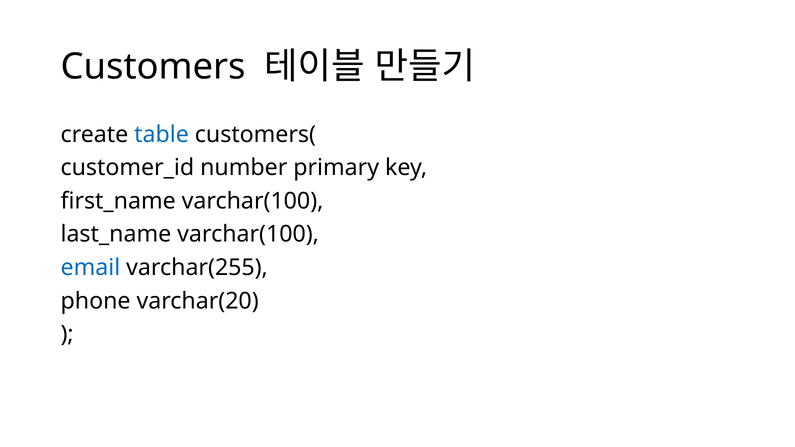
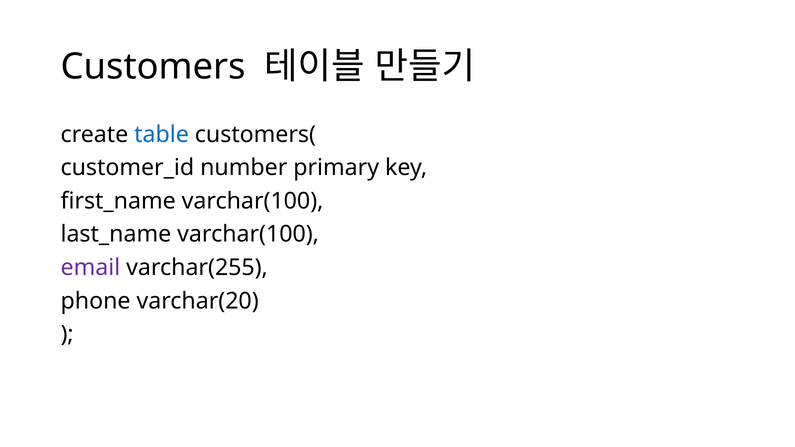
email colour: blue -> purple
